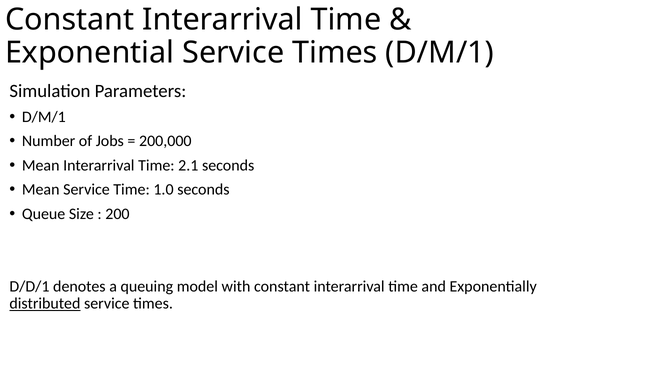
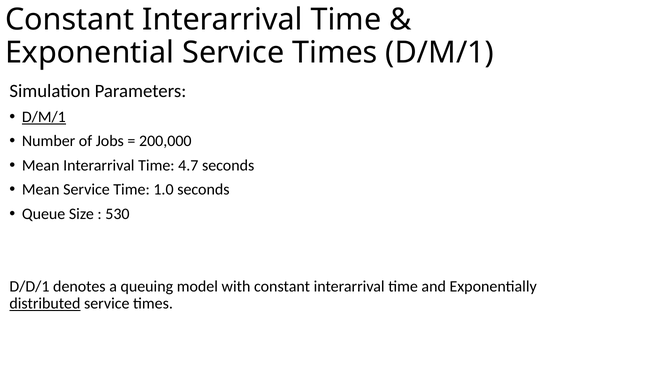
D/M/1 at (44, 117) underline: none -> present
2.1: 2.1 -> 4.7
200: 200 -> 530
